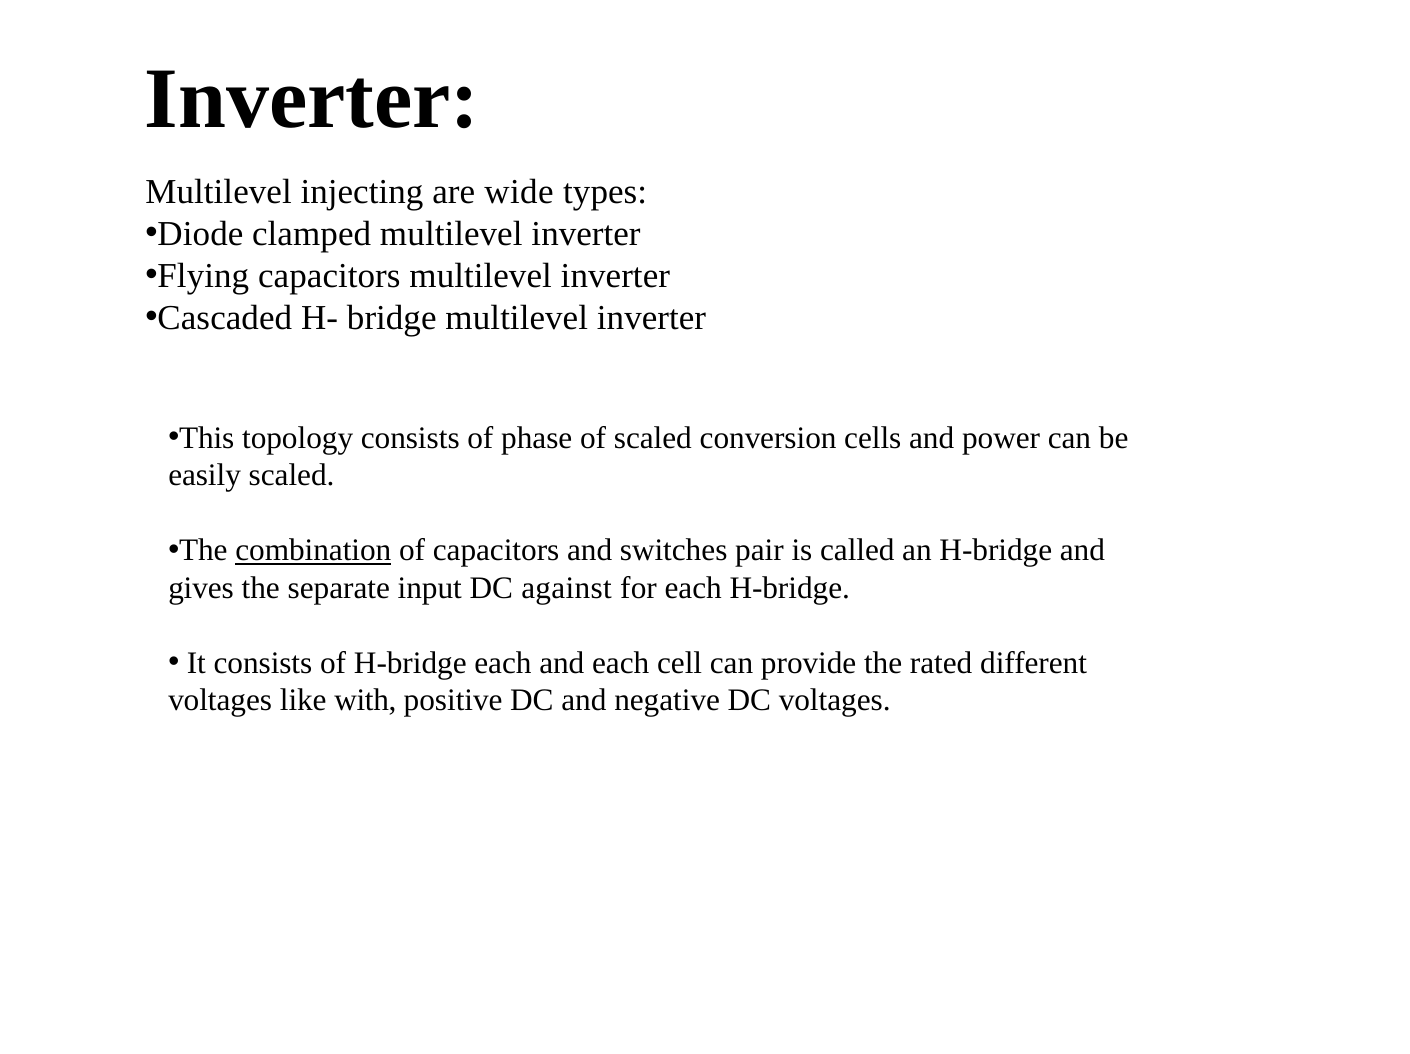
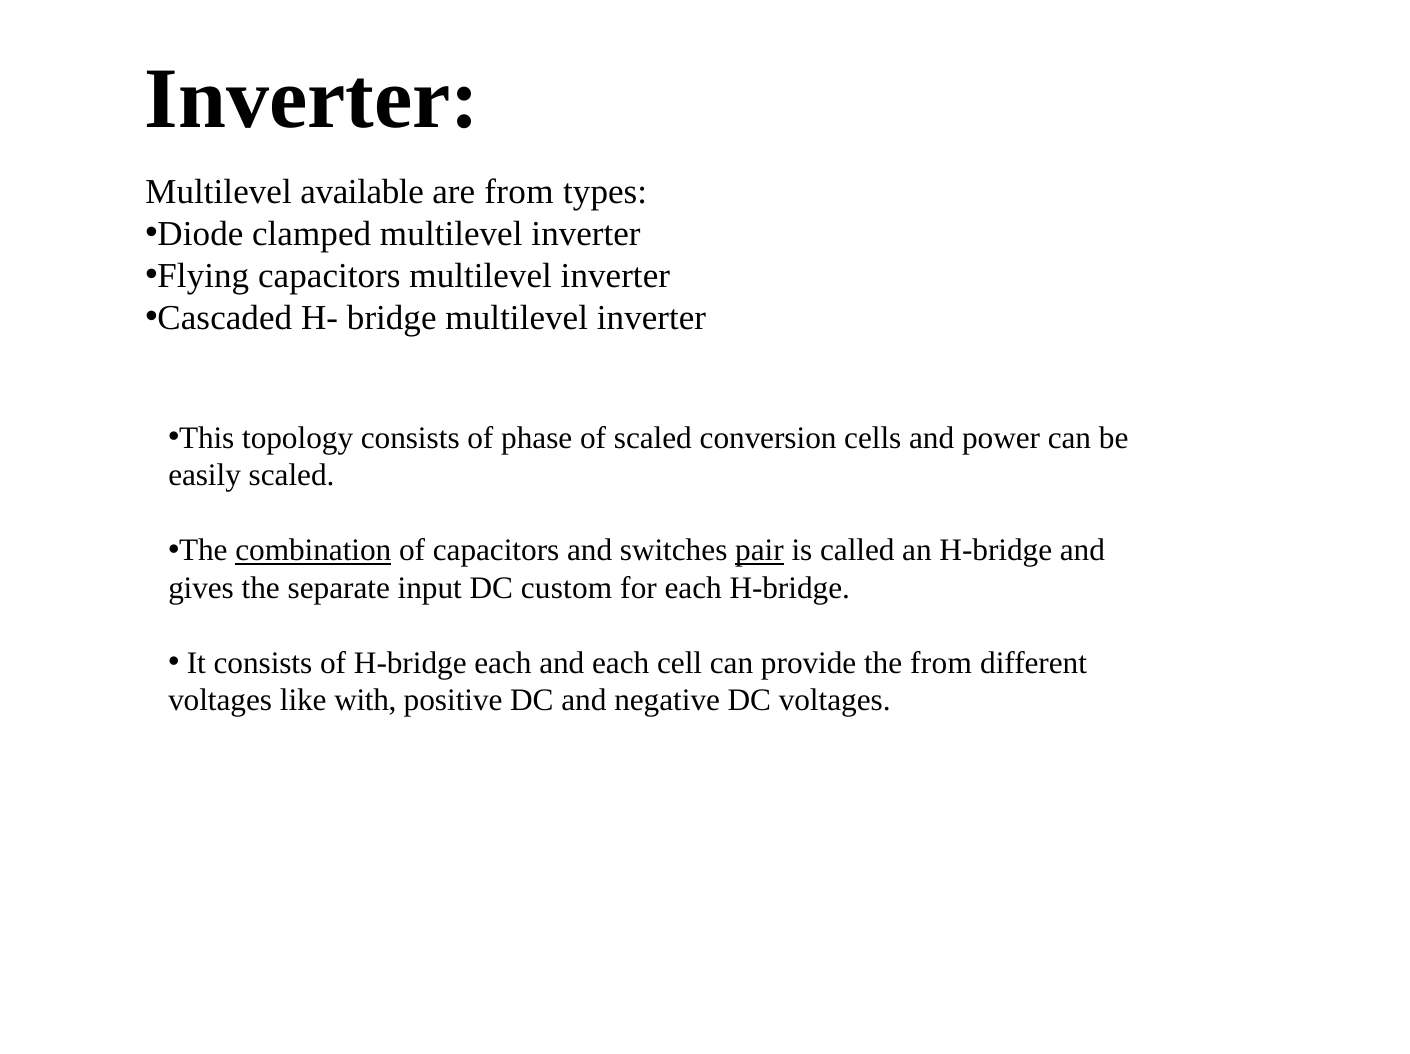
injecting: injecting -> available
are wide: wide -> from
pair underline: none -> present
against: against -> custom
the rated: rated -> from
